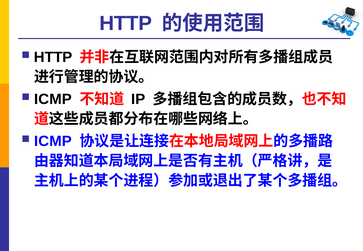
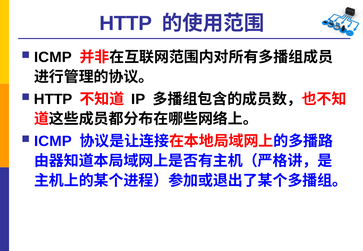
HTTP at (53, 57): HTTP -> ICMP
ICMP at (53, 99): ICMP -> HTTP
